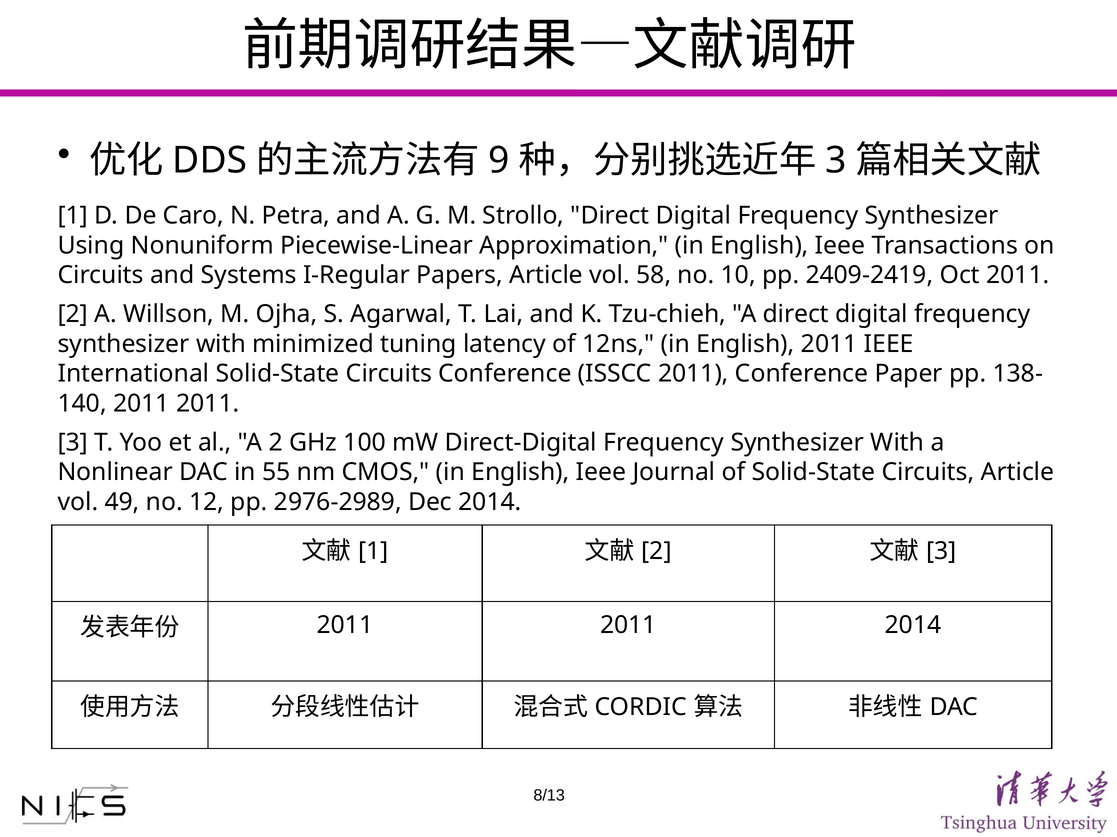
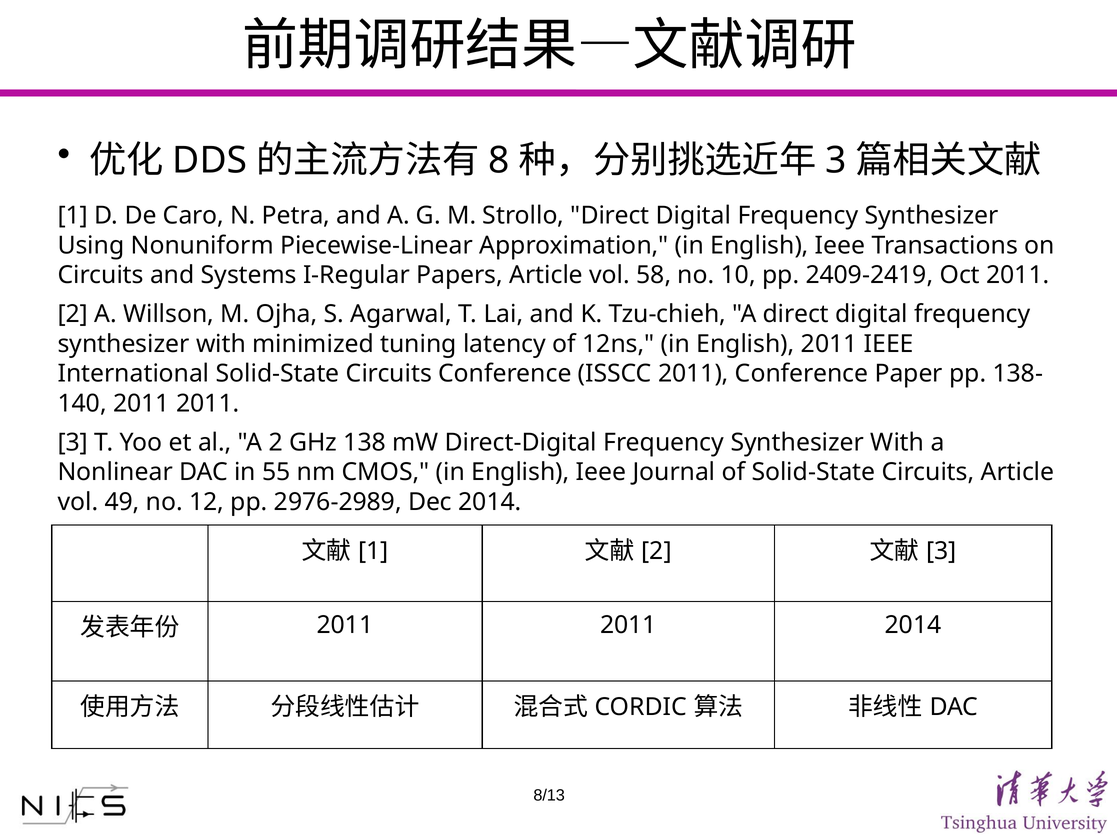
9: 9 -> 8
100: 100 -> 138
